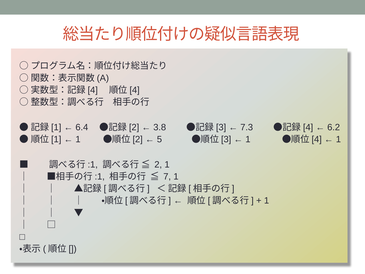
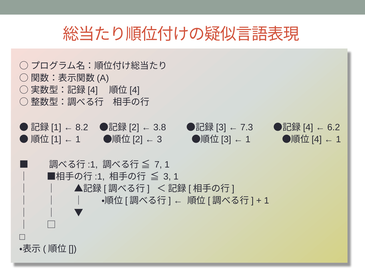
6.4: 6.4 -> 8.2
5 at (159, 139): 5 -> 3
2: 2 -> 7
7 at (167, 176): 7 -> 3
